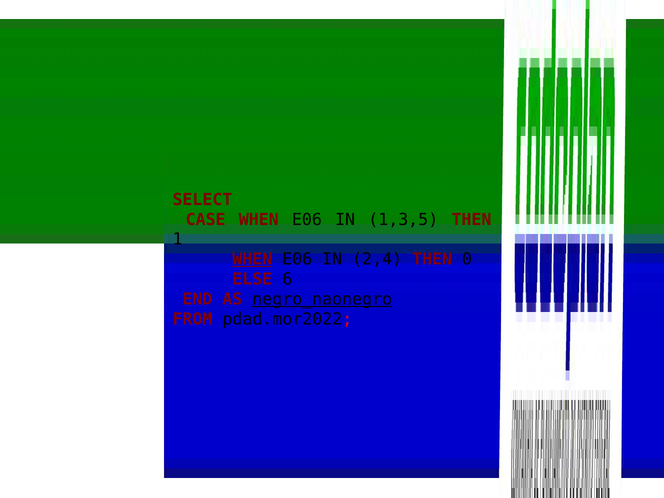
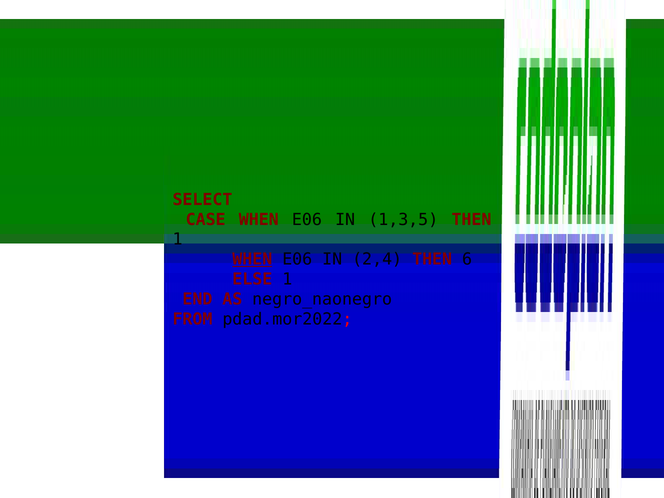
0: 0 -> 6
ELSE 6: 6 -> 1
negro_naonegro underline: present -> none
